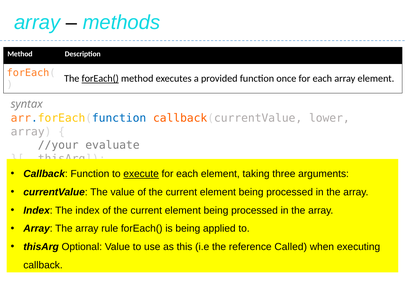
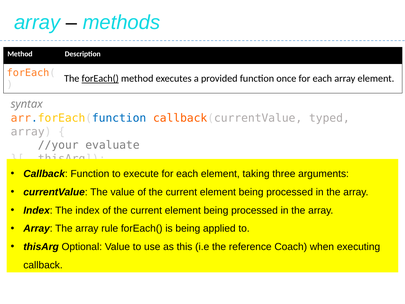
lower: lower -> typed
execute underline: present -> none
Called: Called -> Coach
